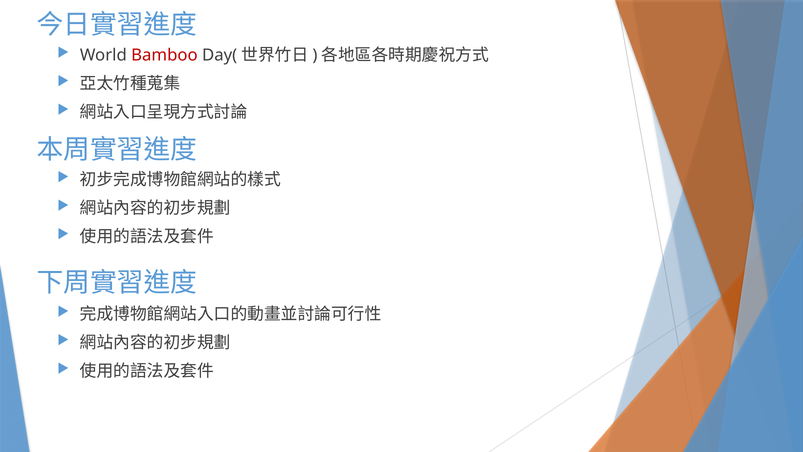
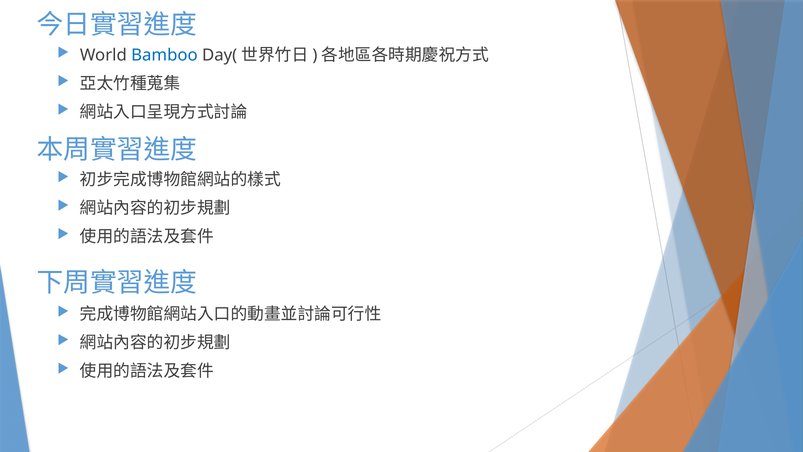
Bamboo colour: red -> blue
